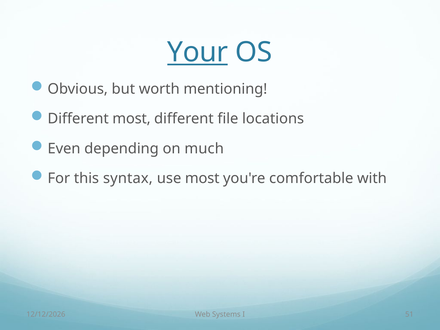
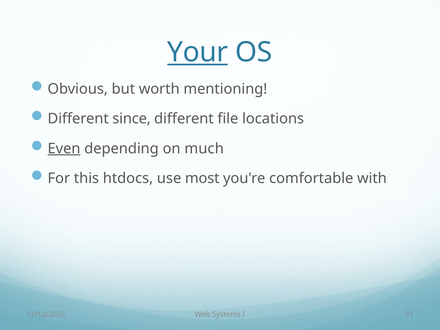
Different most: most -> since
Even underline: none -> present
syntax: syntax -> htdocs
